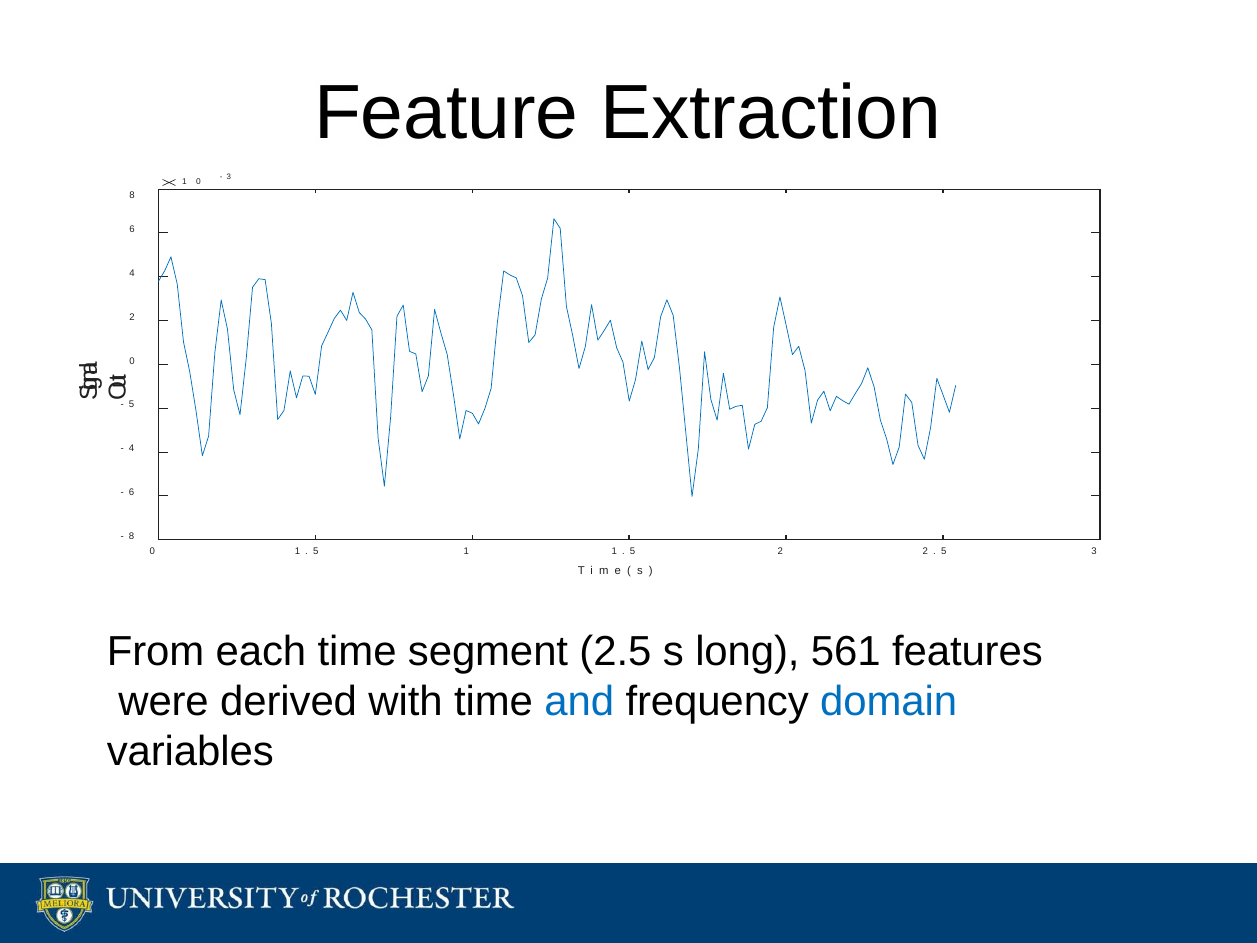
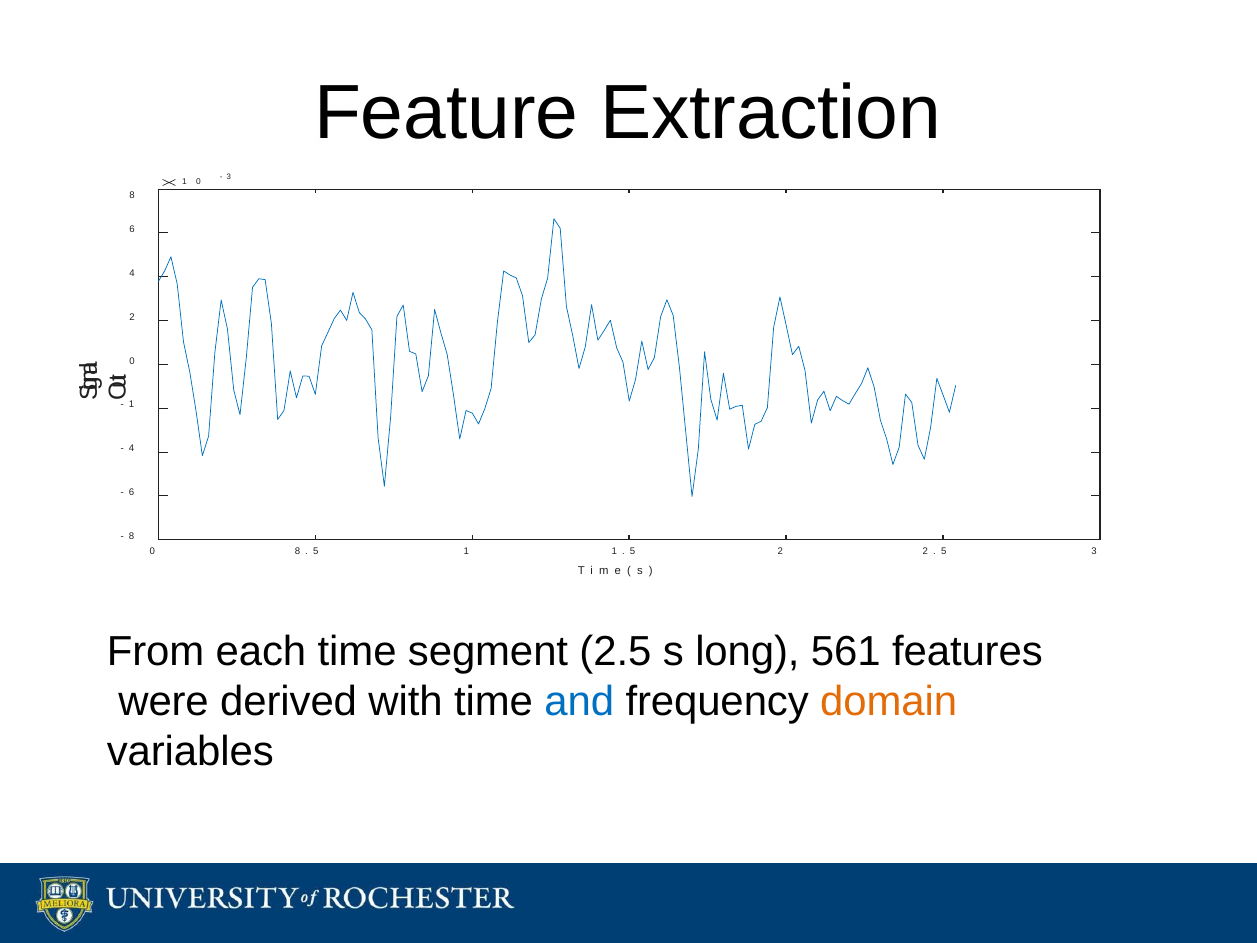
5 at (132, 405): 5 -> 1
0 1: 1 -> 8
domain colour: blue -> orange
